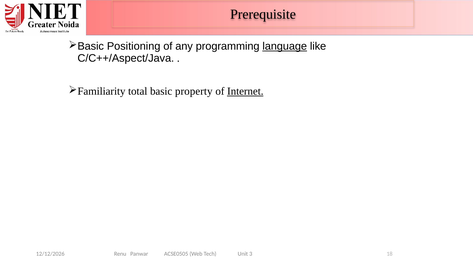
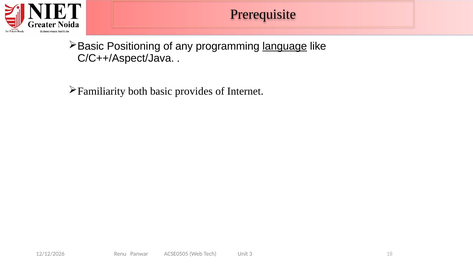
total: total -> both
property: property -> provides
Internet underline: present -> none
